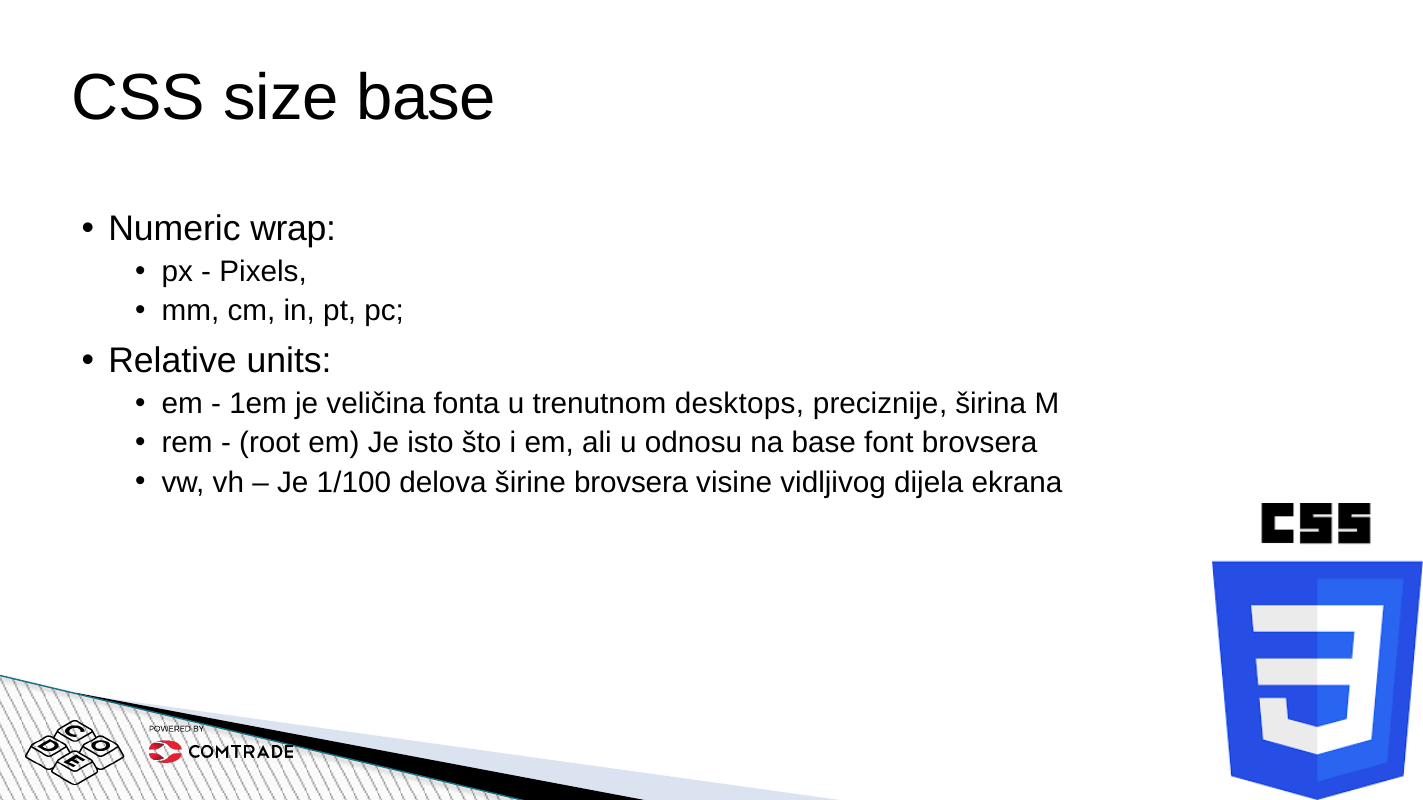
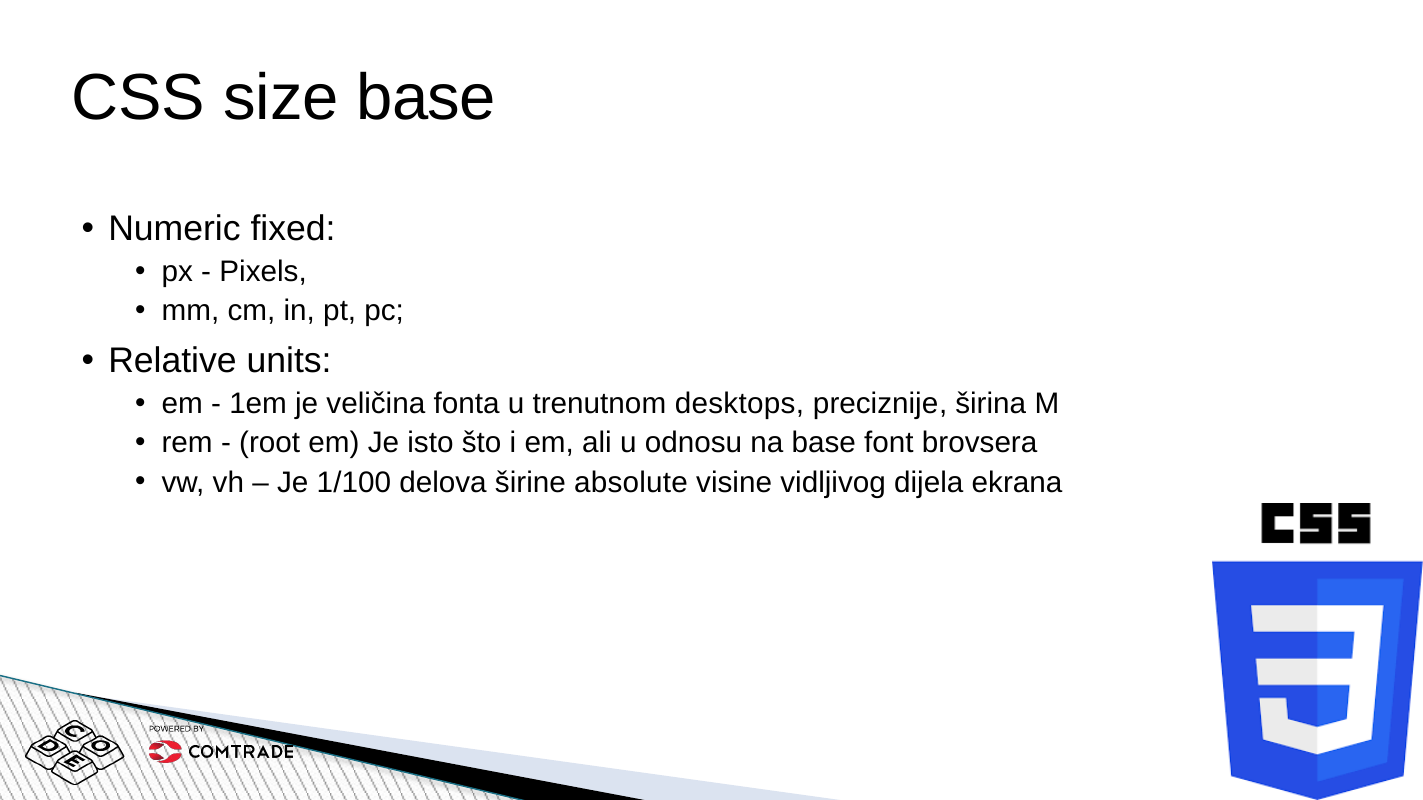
wrap: wrap -> fixed
širine brovsera: brovsera -> absolute
